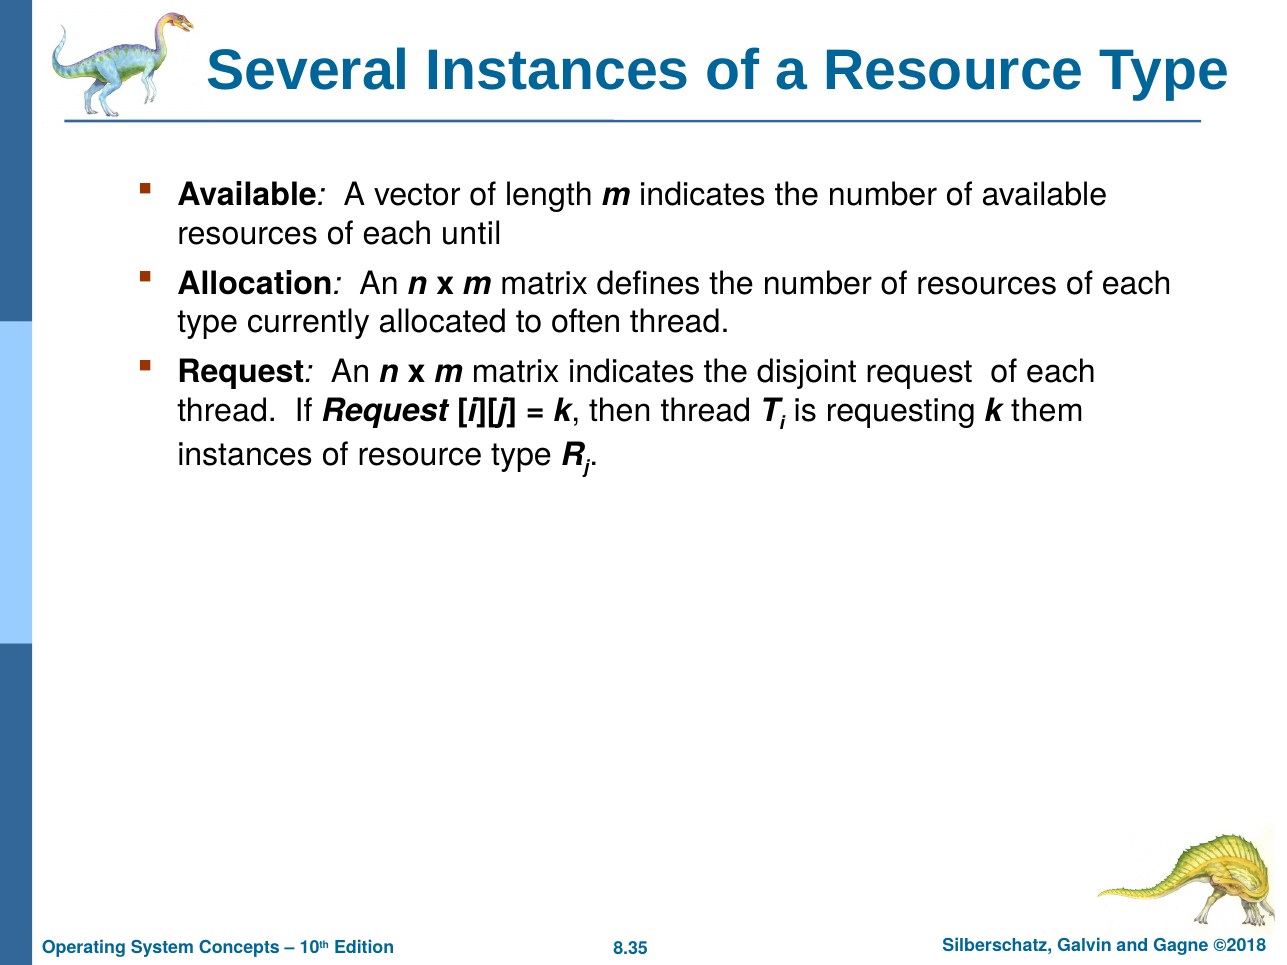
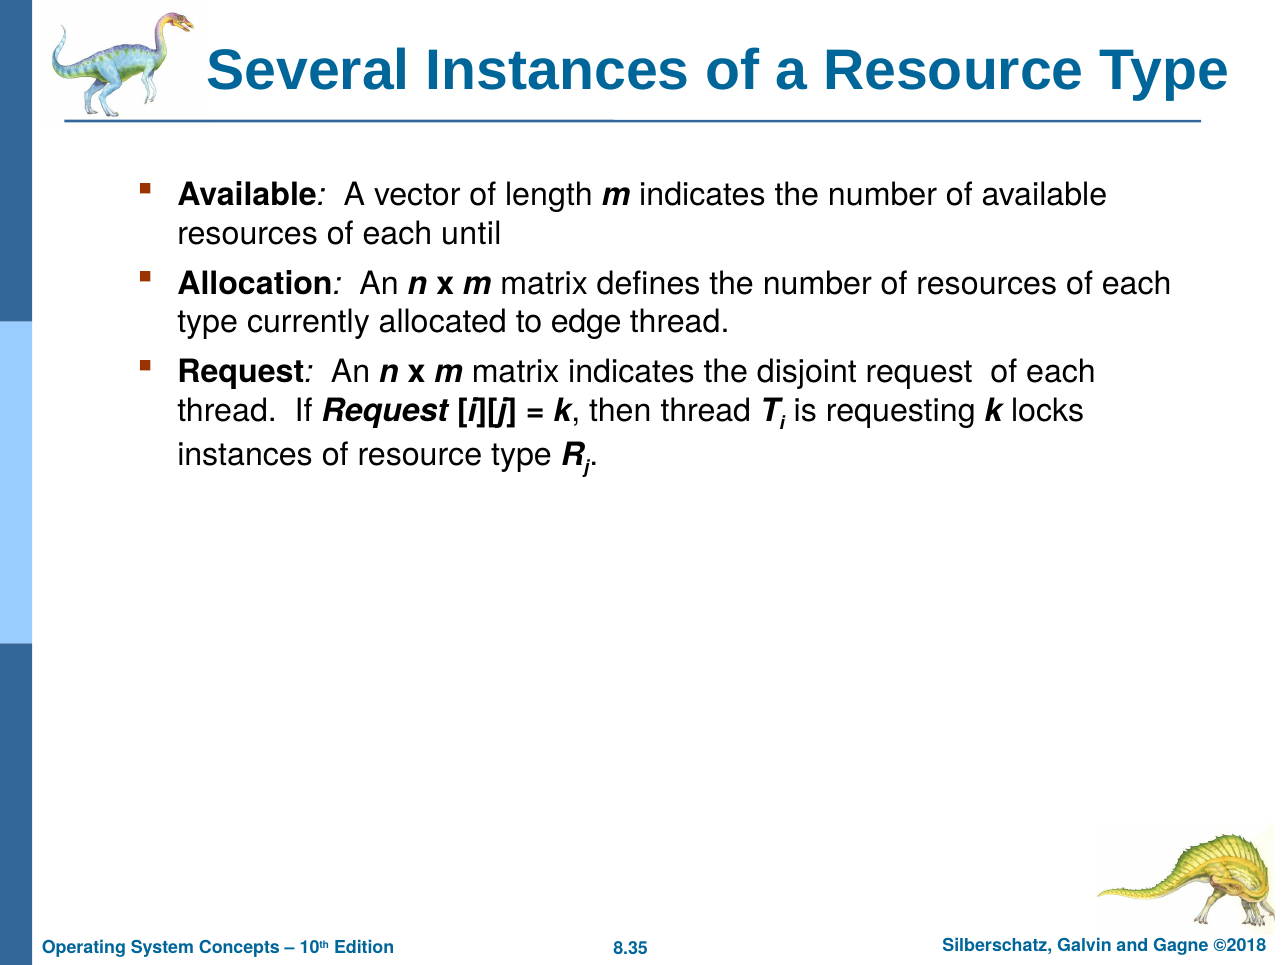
often: often -> edge
them: them -> locks
